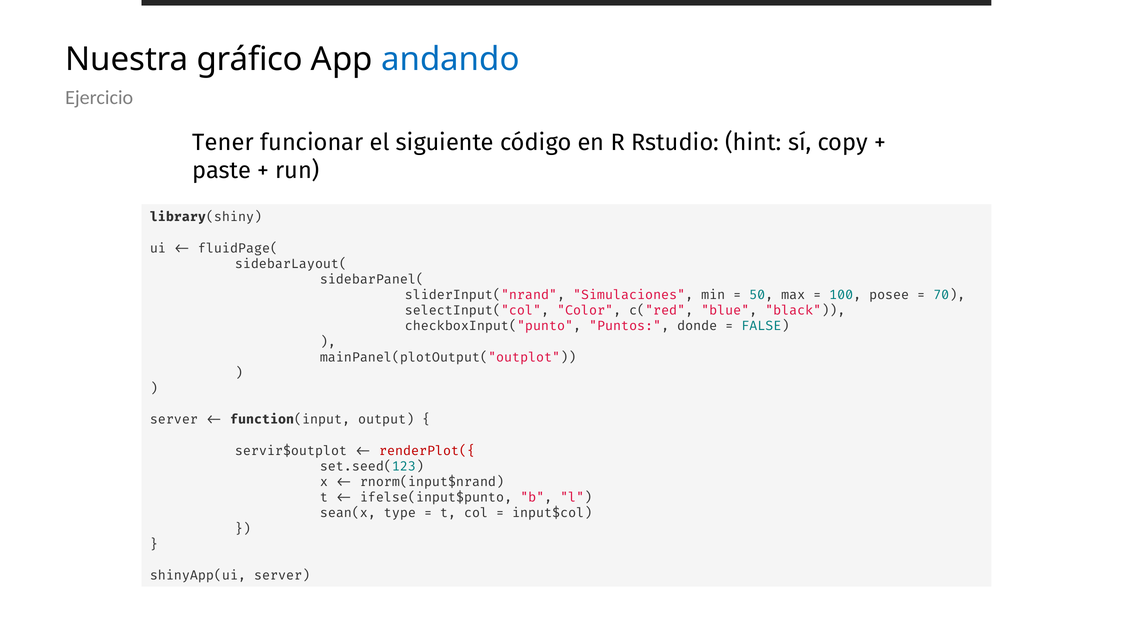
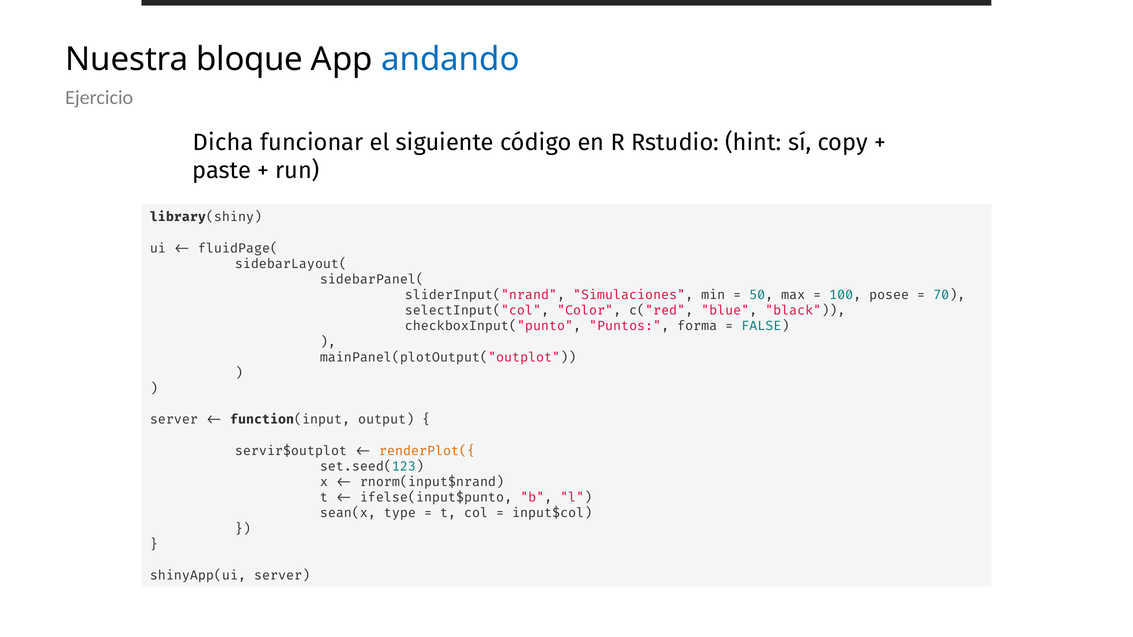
gráfico: gráfico -> bloque
Tener: Tener -> Dicha
donde: donde -> forma
renderPlot({ colour: red -> orange
